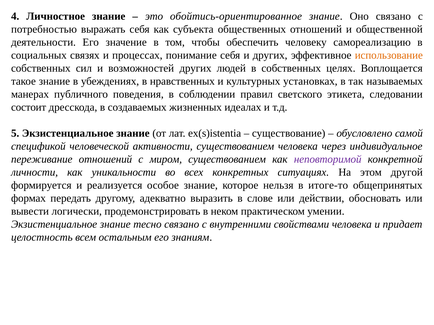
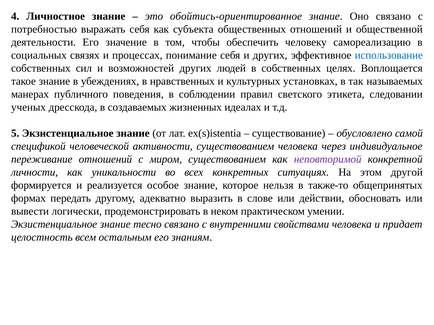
использование colour: orange -> blue
состоит: состоит -> ученых
итоге-то: итоге-то -> также-то
